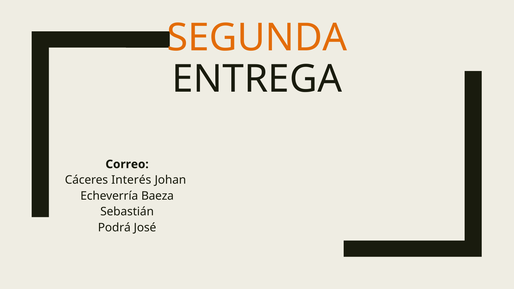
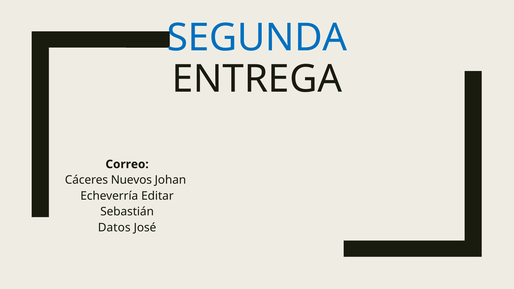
SEGUNDA colour: orange -> blue
Interés: Interés -> Nuevos
Baeza: Baeza -> Editar
Podrá: Podrá -> Datos
